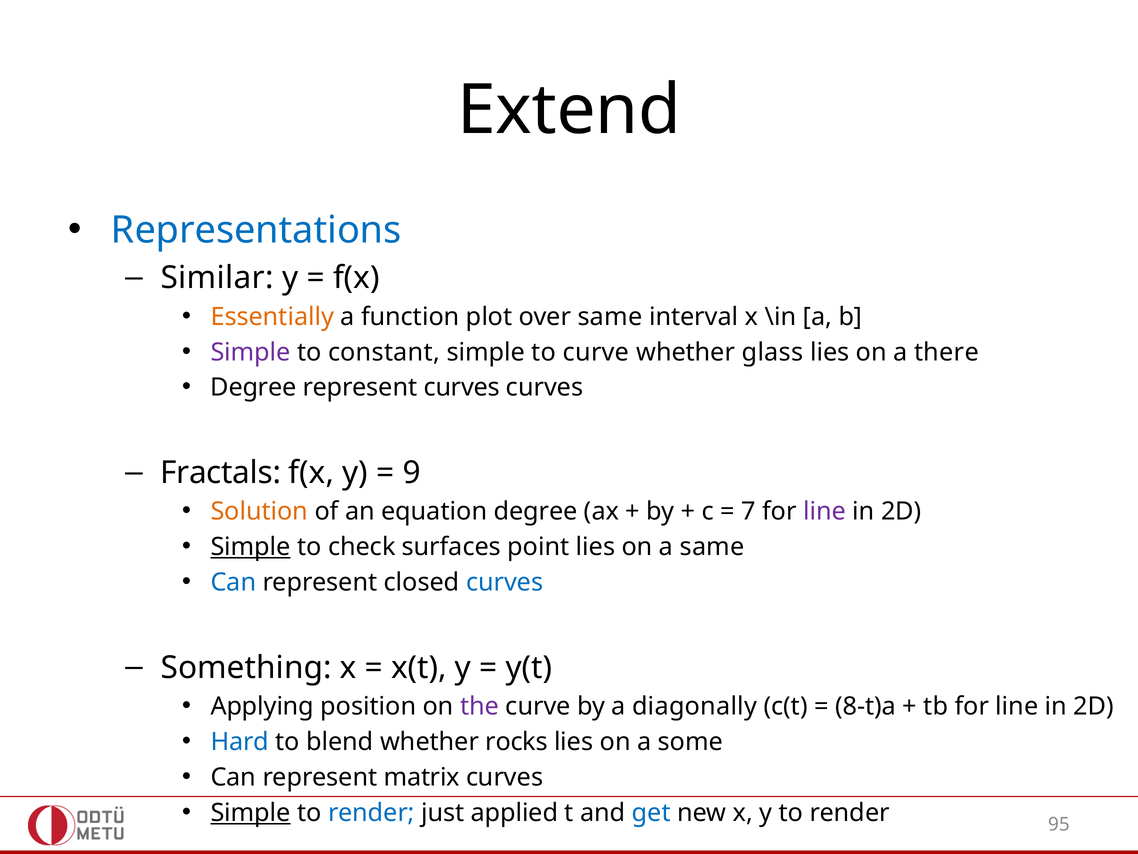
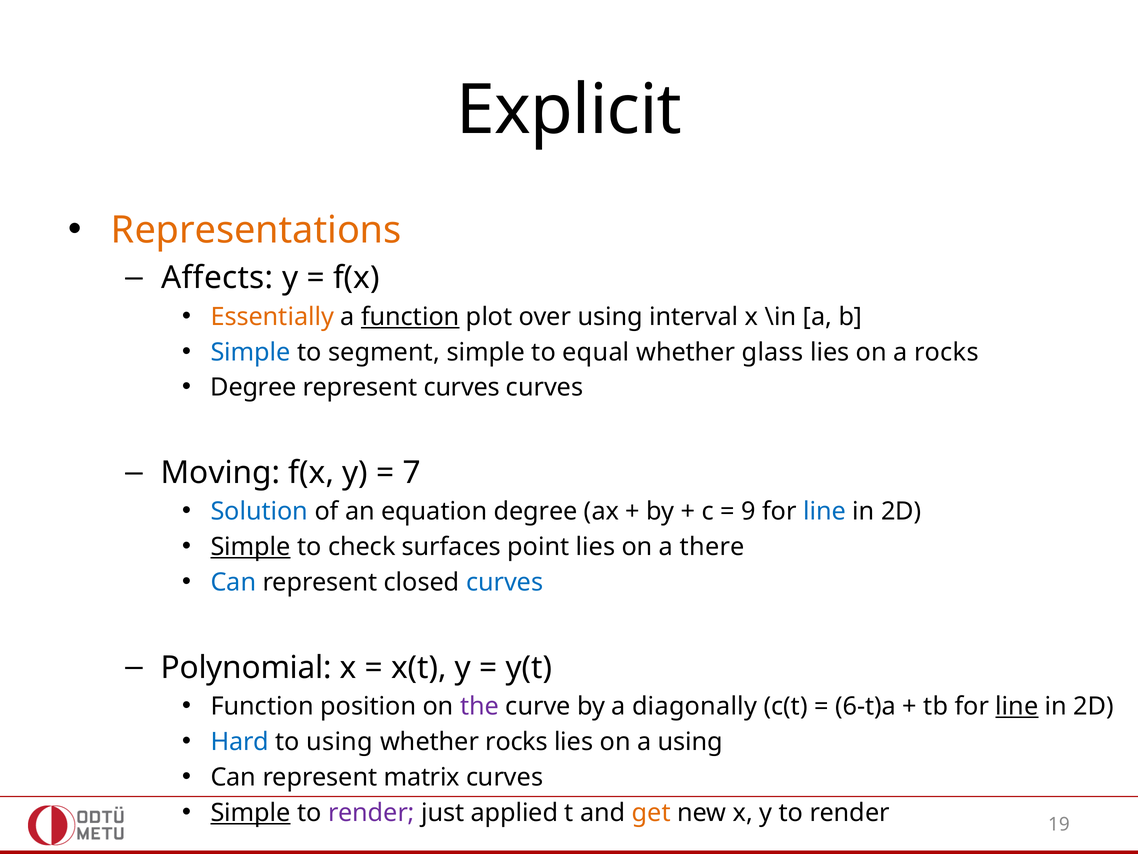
Extend: Extend -> Explicit
Representations colour: blue -> orange
Similar: Similar -> Affects
function at (410, 317) underline: none -> present
over same: same -> using
Simple at (251, 352) colour: purple -> blue
constant: constant -> segment
to curve: curve -> equal
a there: there -> rocks
Fractals: Fractals -> Moving
9: 9 -> 7
Solution colour: orange -> blue
7: 7 -> 9
line at (824, 511) colour: purple -> blue
a same: same -> there
Something: Something -> Polynomial
Applying at (262, 706): Applying -> Function
8-t)a: 8-t)a -> 6-t)a
line at (1017, 706) underline: none -> present
to blend: blend -> using
a some: some -> using
render at (371, 812) colour: blue -> purple
get colour: blue -> orange
95: 95 -> 19
